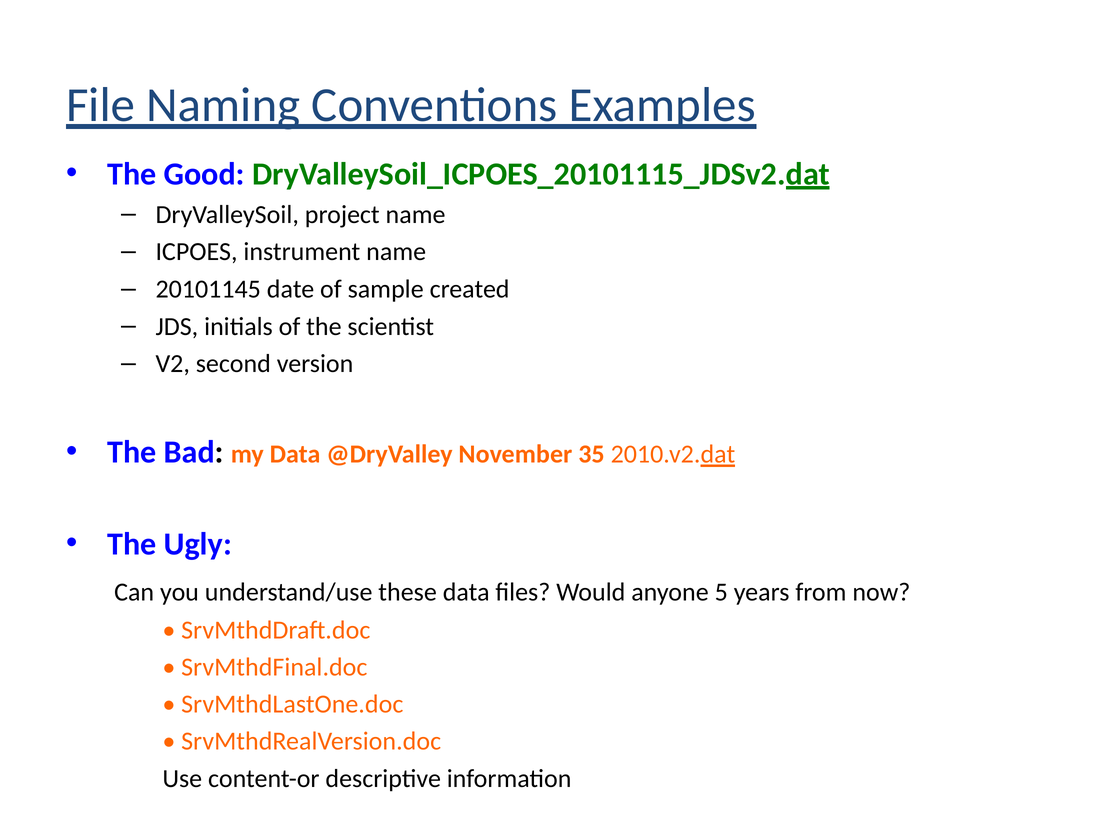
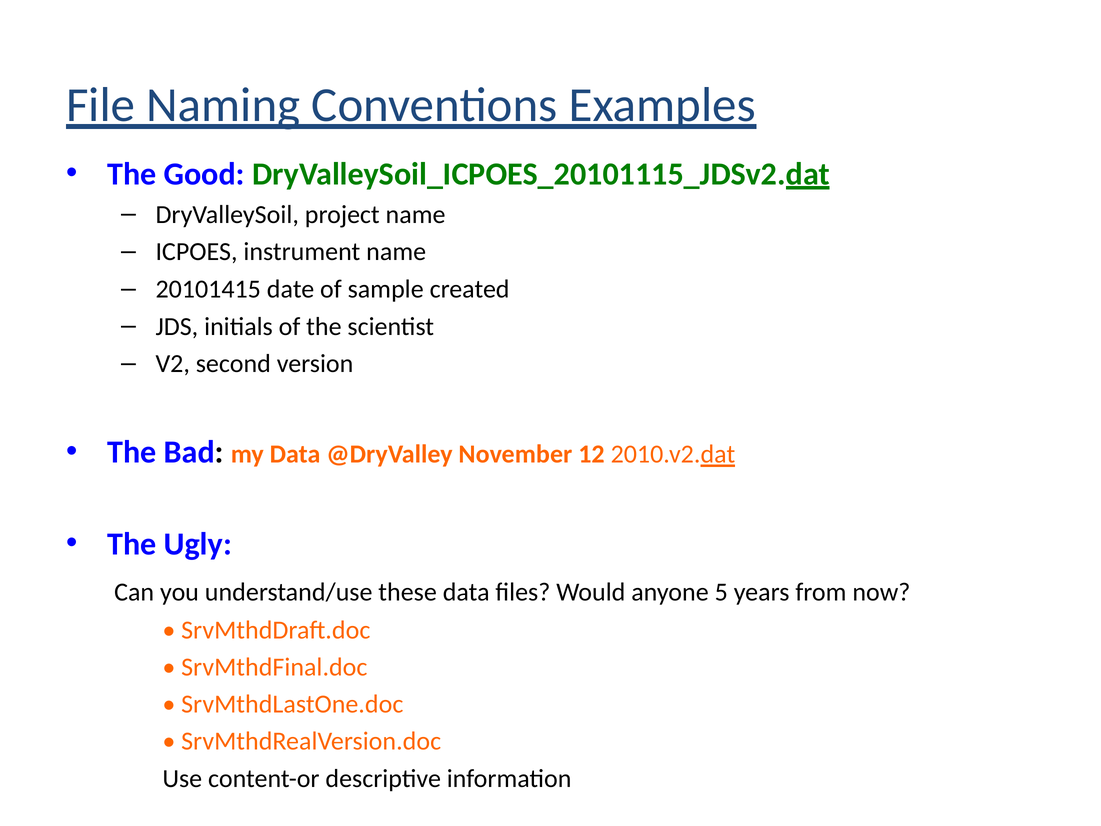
20101145: 20101145 -> 20101415
35: 35 -> 12
